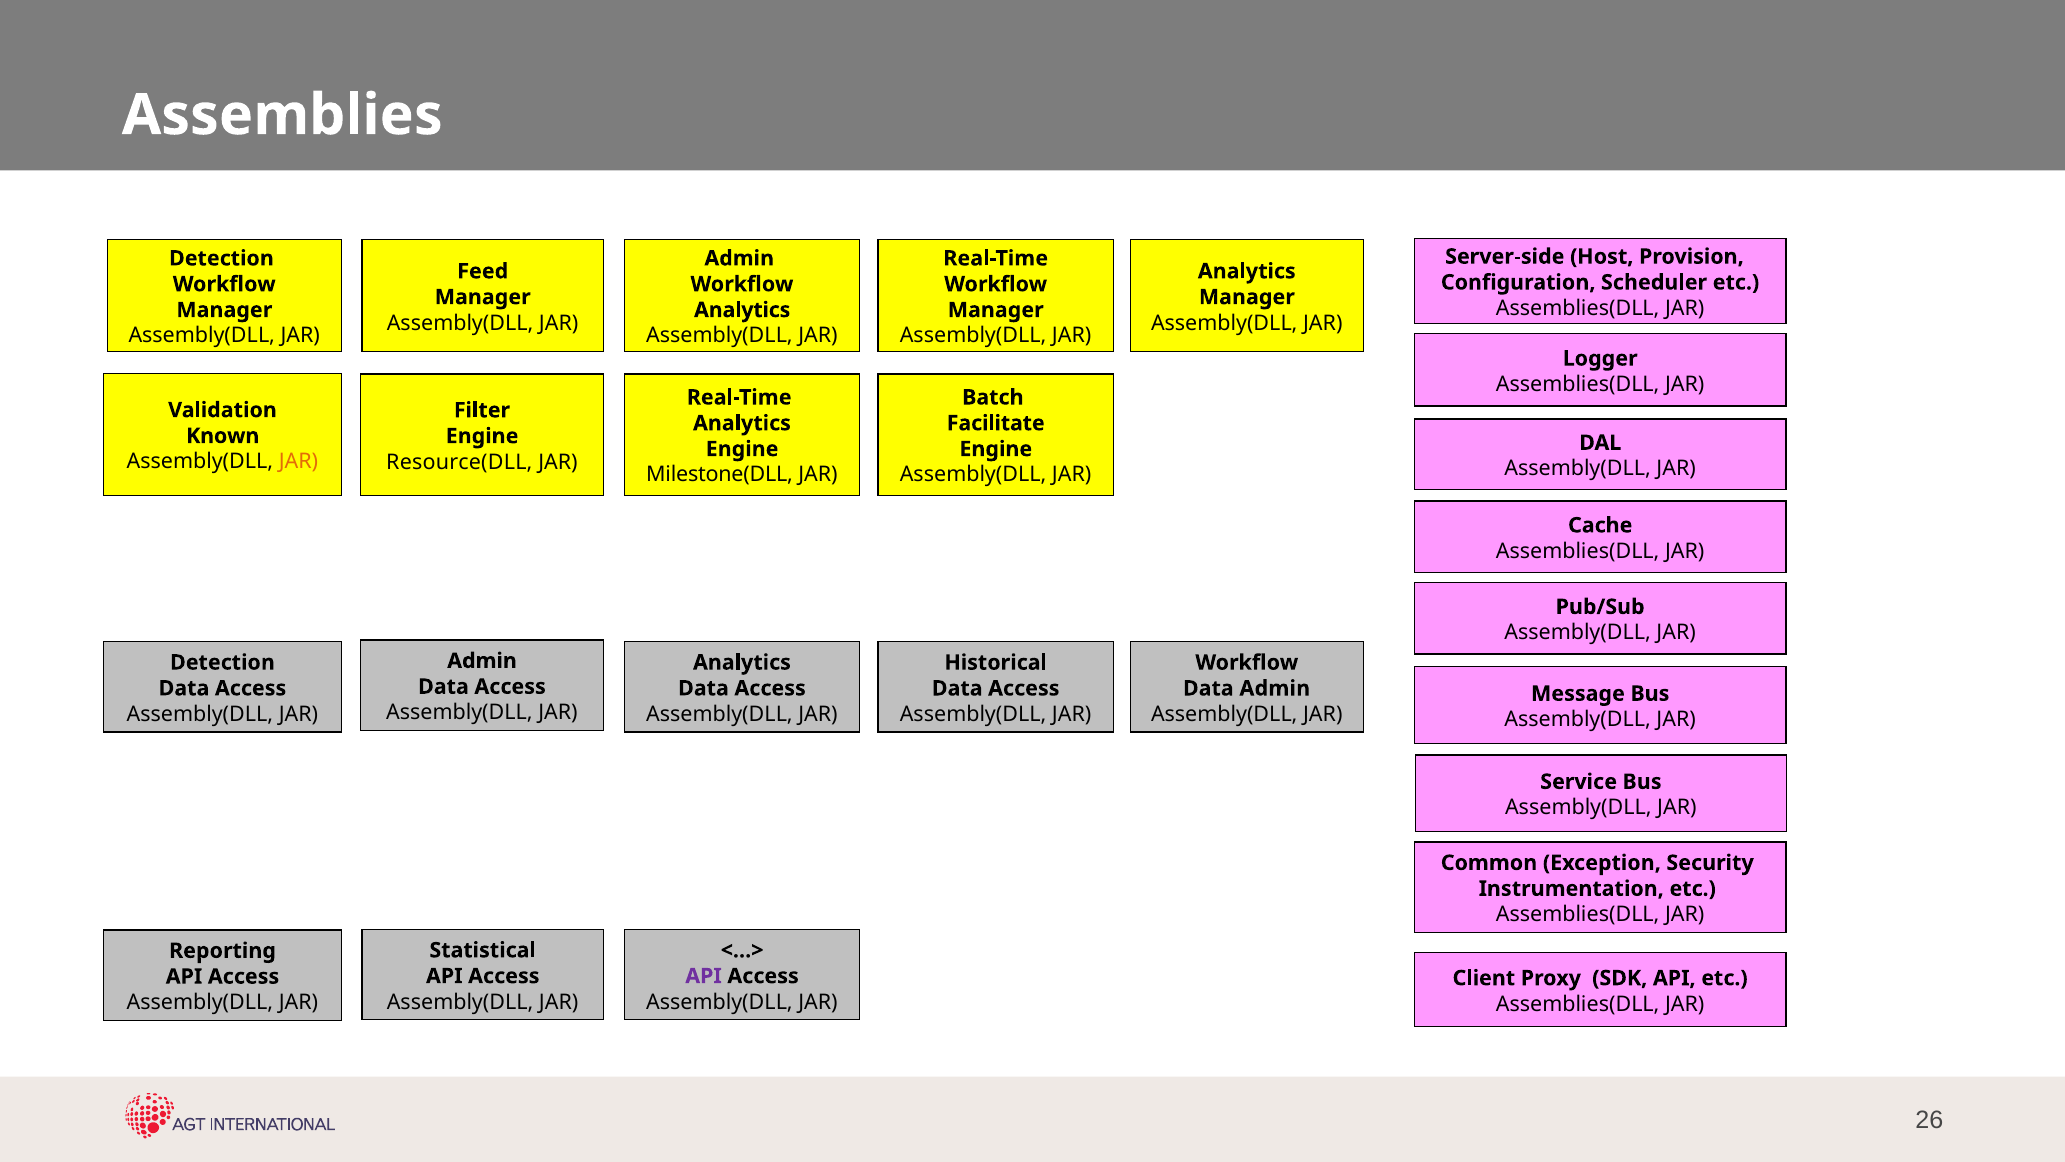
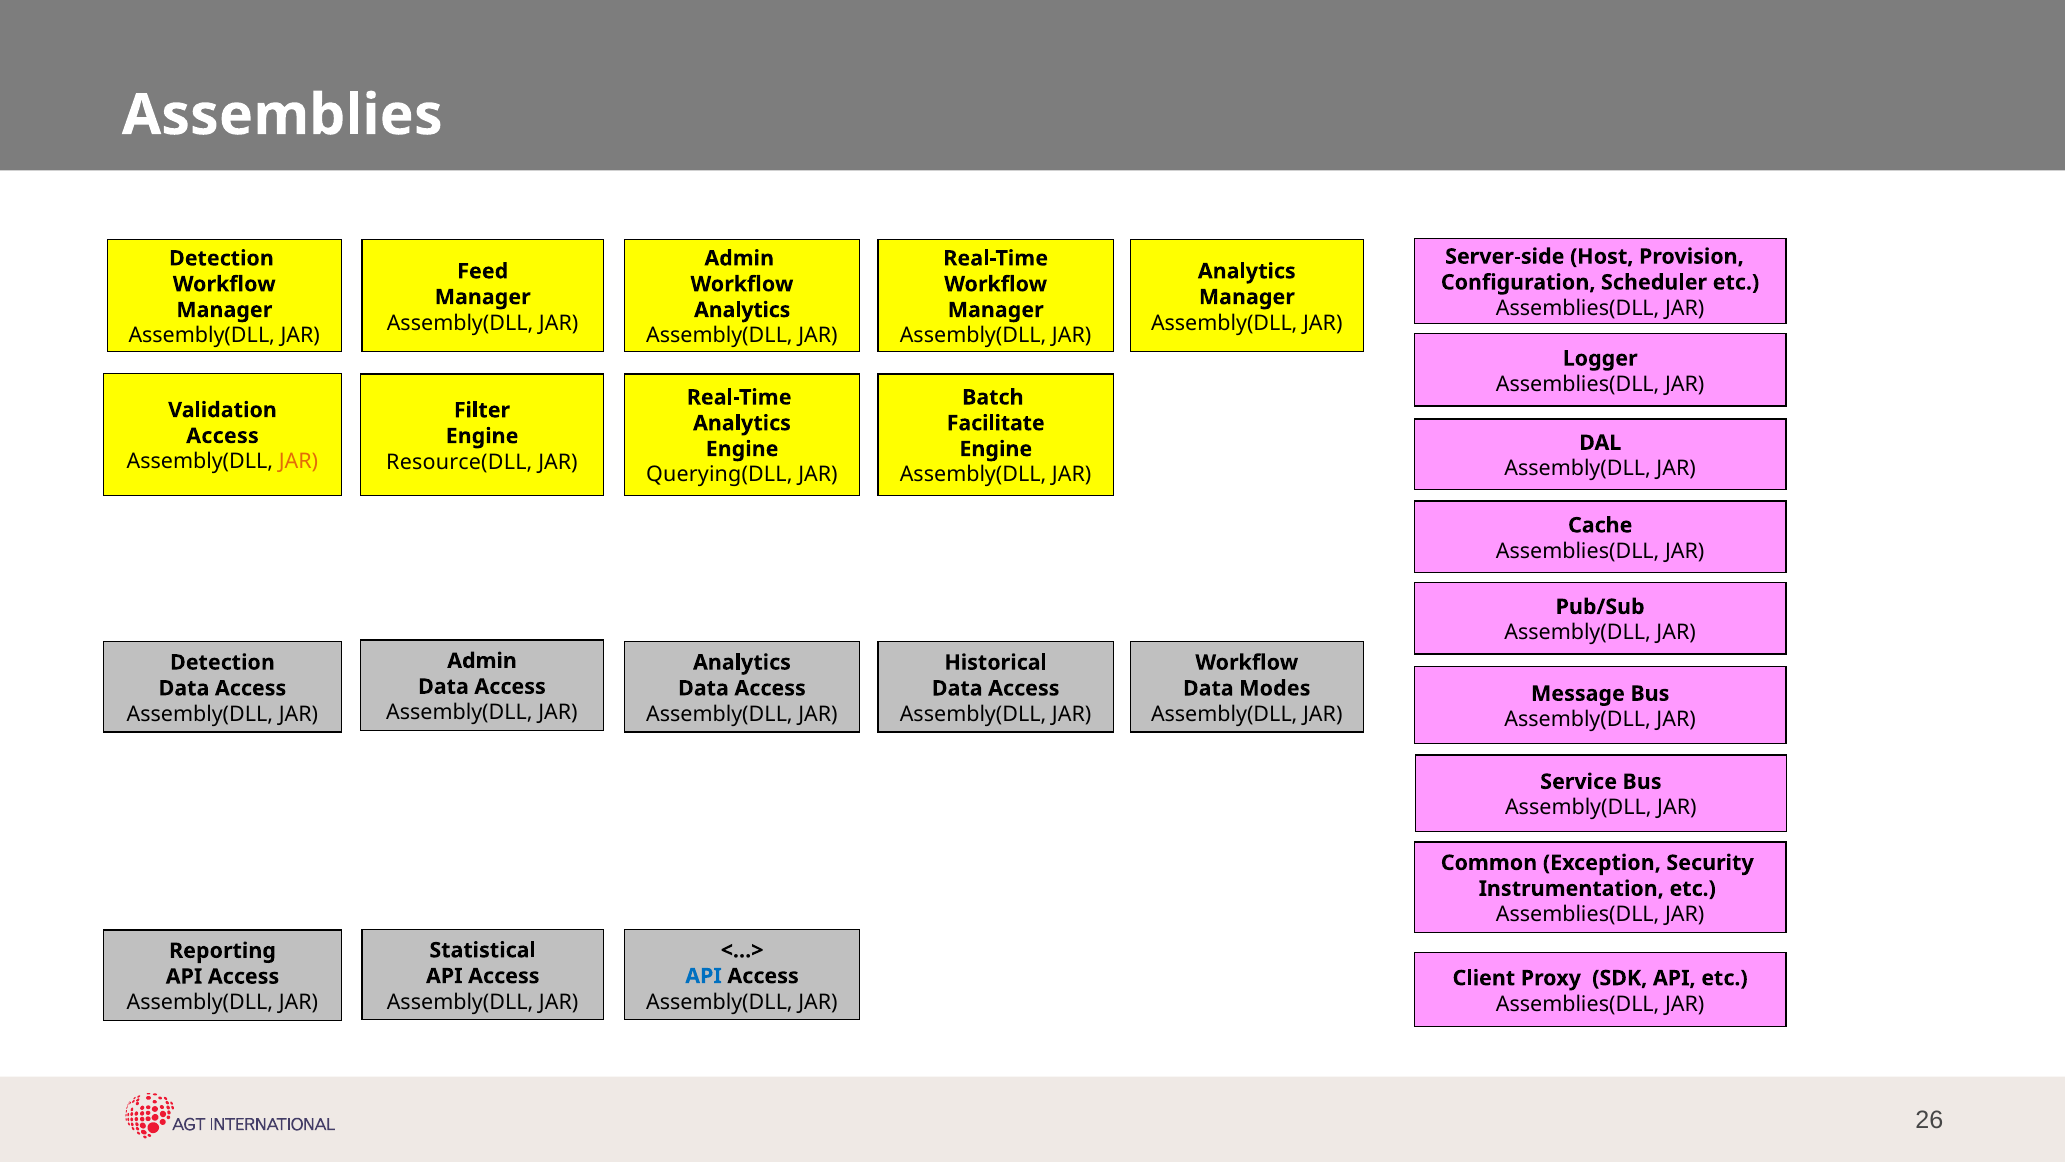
Known at (223, 436): Known -> Access
Milestone(DLL: Milestone(DLL -> Querying(DLL
Data Admin: Admin -> Modes
API at (704, 976) colour: purple -> blue
